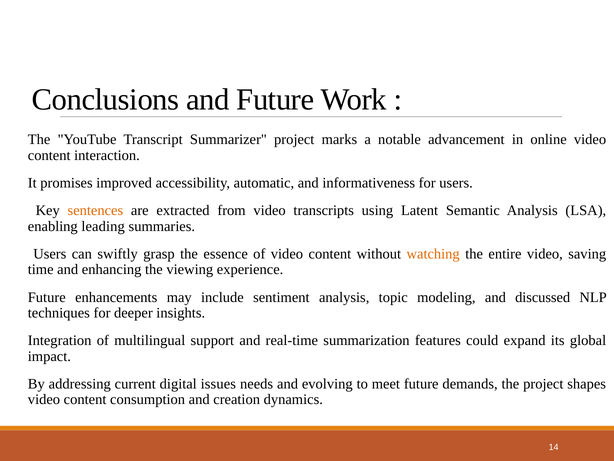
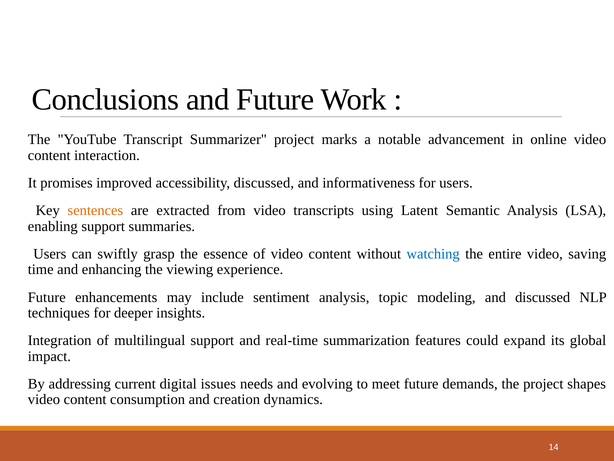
accessibility automatic: automatic -> discussed
enabling leading: leading -> support
watching colour: orange -> blue
